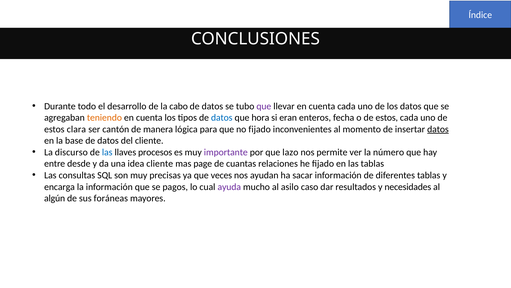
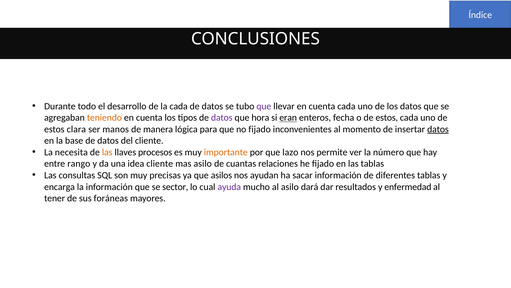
la cabo: cabo -> cada
datos at (222, 117) colour: blue -> purple
eran underline: none -> present
cantón: cantón -> manos
discurso: discurso -> necesita
las at (107, 152) colour: blue -> orange
importante colour: purple -> orange
desde: desde -> rango
mas page: page -> asilo
veces: veces -> asilos
pagos: pagos -> sector
caso: caso -> dará
necesidades: necesidades -> enfermedad
algún: algún -> tener
